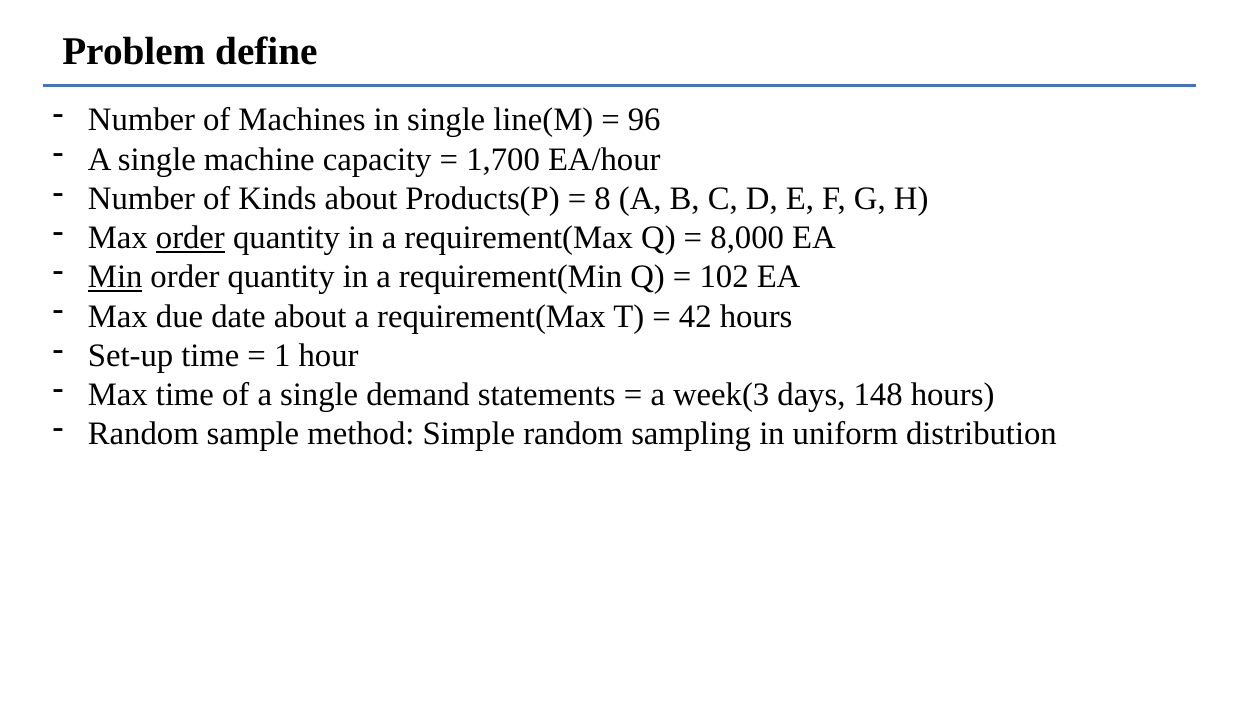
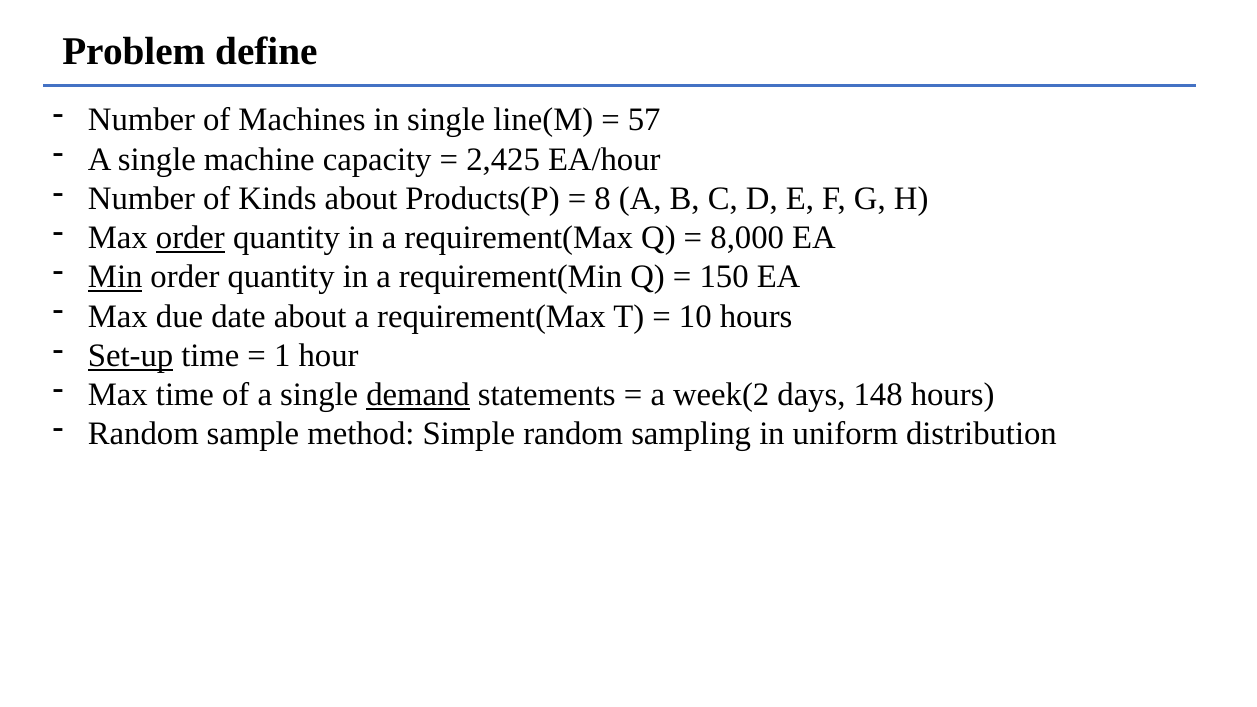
96: 96 -> 57
1,700: 1,700 -> 2,425
102: 102 -> 150
42: 42 -> 10
Set-up underline: none -> present
demand underline: none -> present
week(3: week(3 -> week(2
